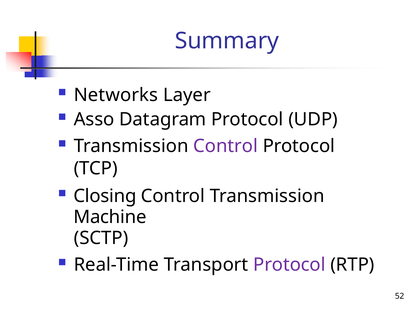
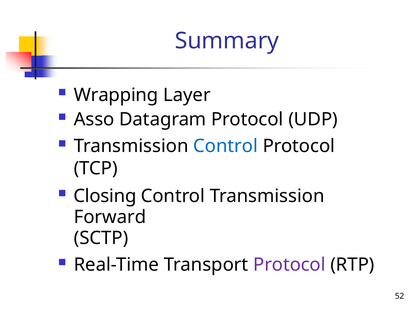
Networks: Networks -> Wrapping
Control at (226, 146) colour: purple -> blue
Machine: Machine -> Forward
